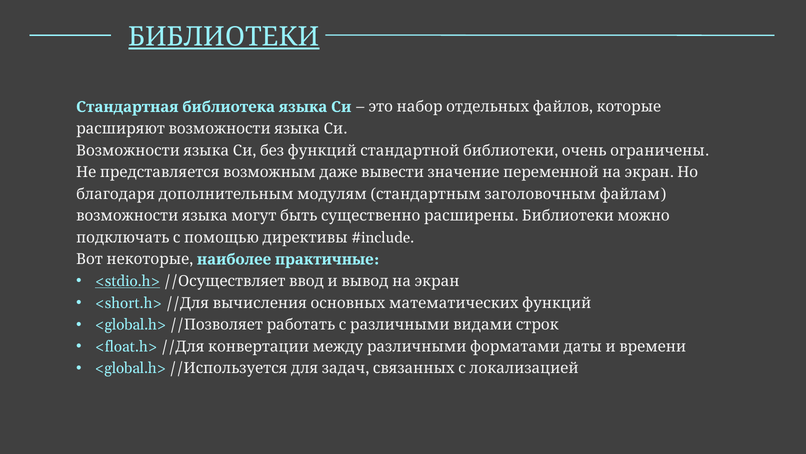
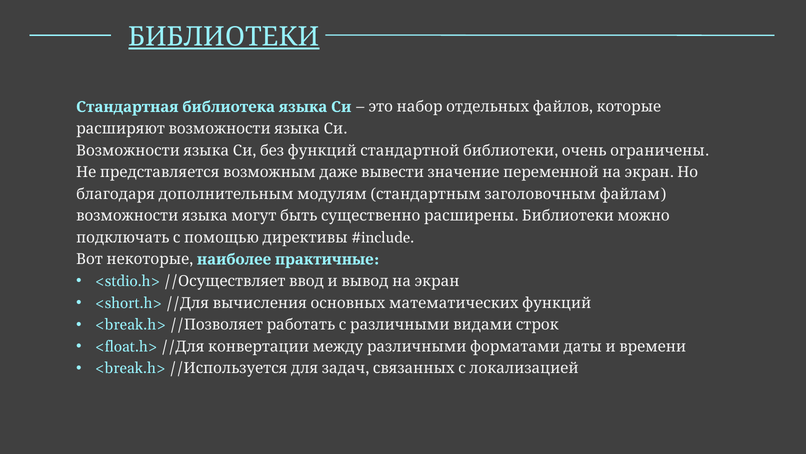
<stdio.h> underline: present -> none
<global.h> at (131, 324): <global.h> -> <break.h>
<global.h> at (131, 368): <global.h> -> <break.h>
